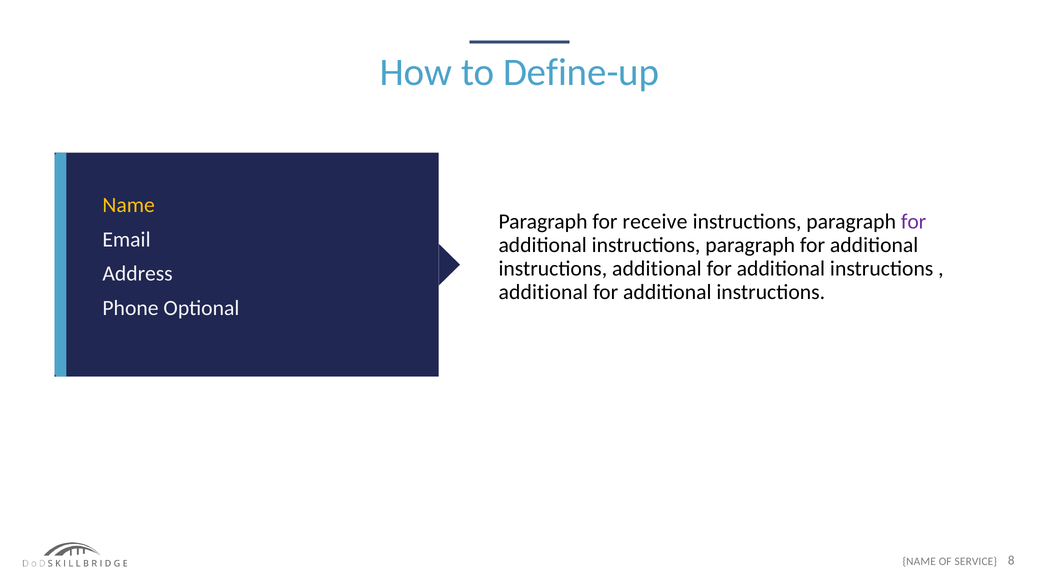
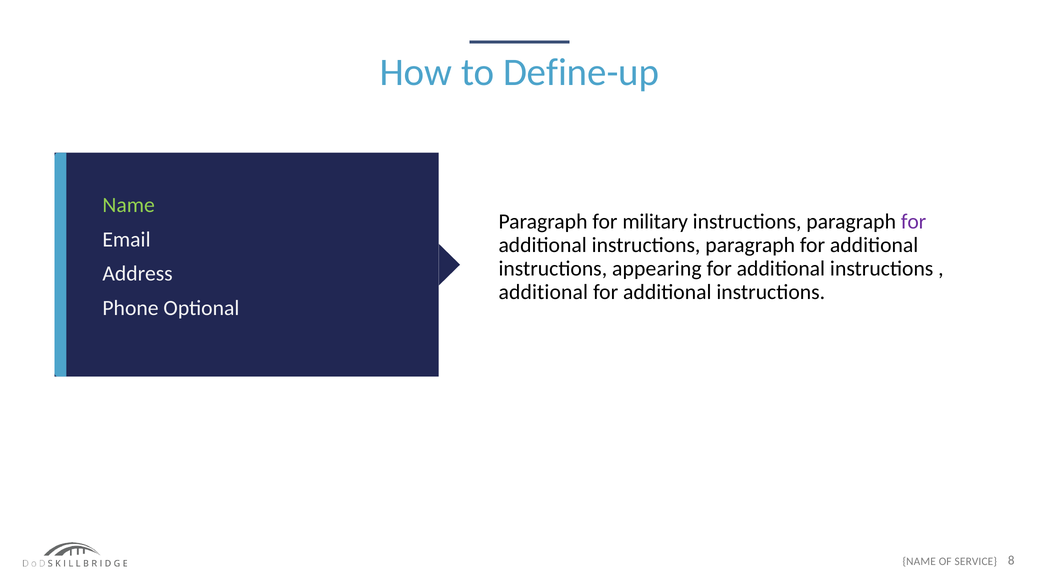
Name at (129, 205) colour: yellow -> light green
receive: receive -> military
instructions additional: additional -> appearing
